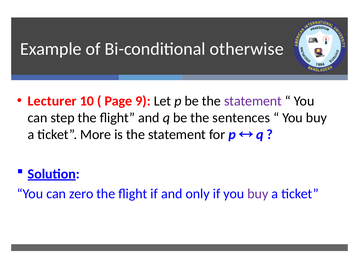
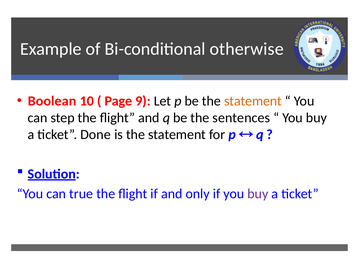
Lecturer: Lecturer -> Boolean
statement at (253, 101) colour: purple -> orange
More: More -> Done
zero: zero -> true
